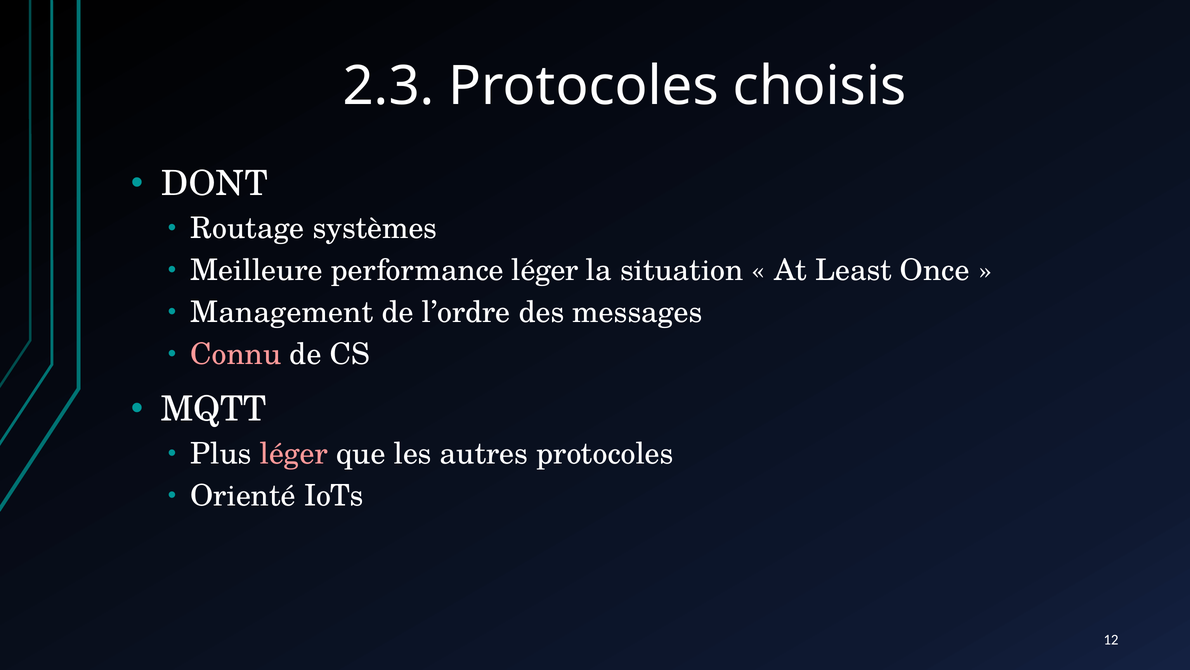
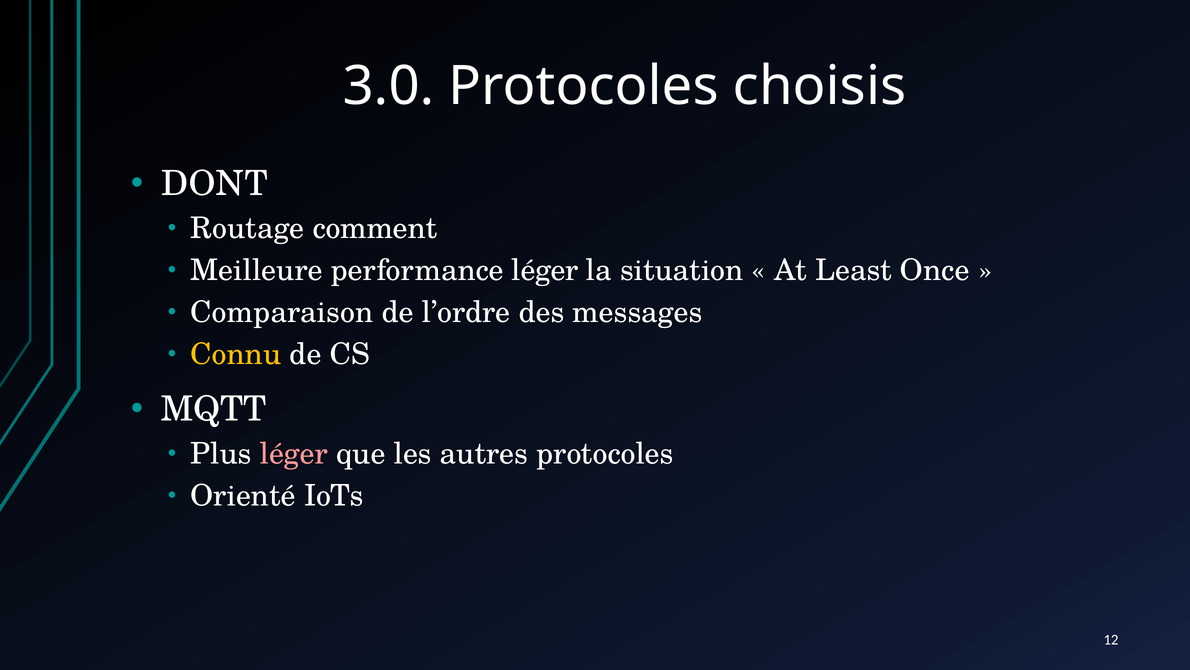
2.3: 2.3 -> 3.0
systèmes: systèmes -> comment
Management: Management -> Comparaison
Connu colour: pink -> yellow
